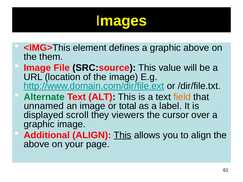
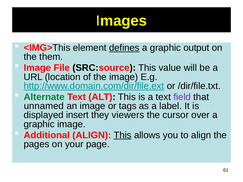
defines underline: none -> present
graphic above: above -> output
field colour: orange -> purple
total: total -> tags
scroll: scroll -> insert
above at (37, 144): above -> pages
